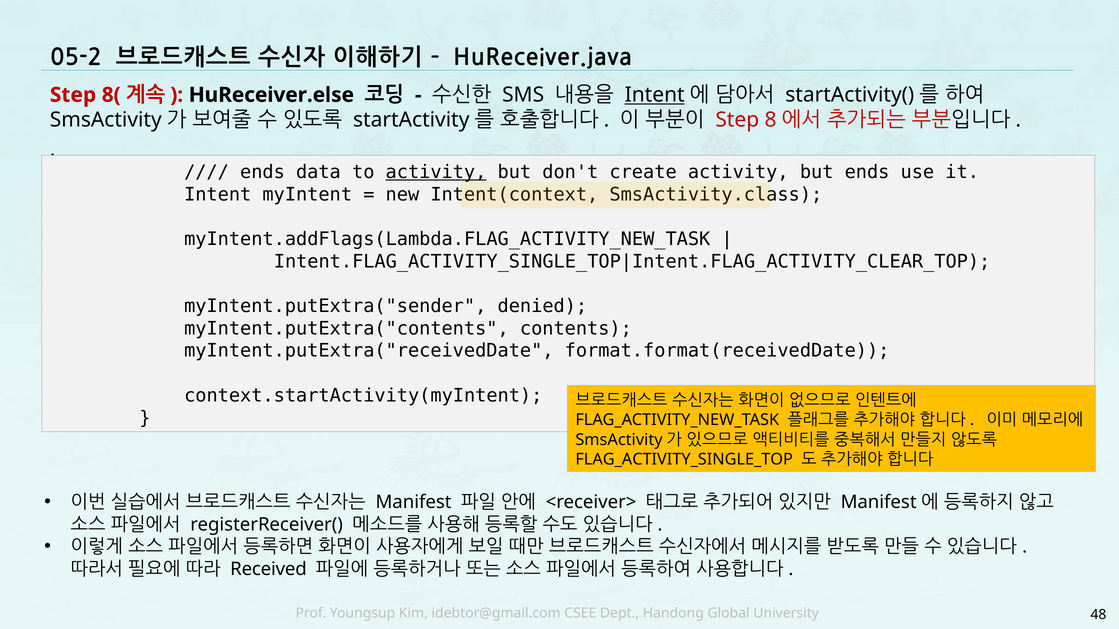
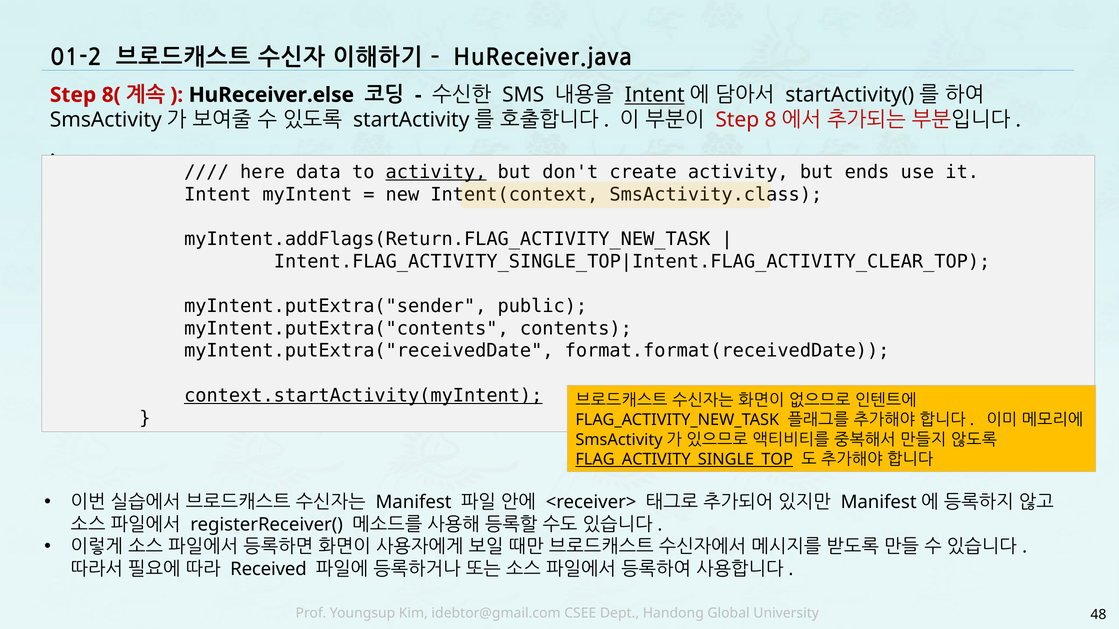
05-2: 05-2 -> 01-2
ends at (262, 172): ends -> here
myIntent.addFlags(Lambda.FLAG_ACTIVITY_NEW_TASK: myIntent.addFlags(Lambda.FLAG_ACTIVITY_NEW_TASK -> myIntent.addFlags(Return.FLAG_ACTIVITY_NEW_TASK
denied: denied -> public
context.startActivity(myIntent underline: none -> present
FLAG_ACTIVITY_SINGLE_TOP underline: none -> present
